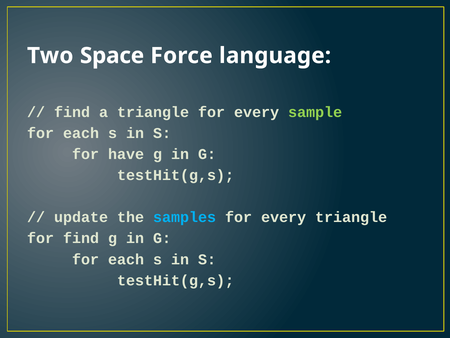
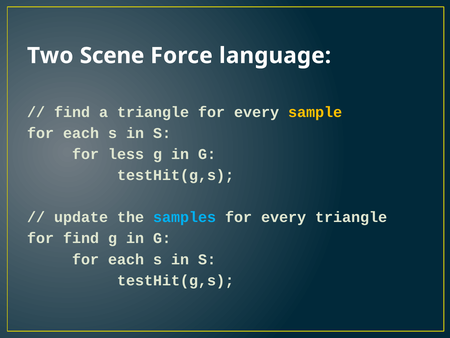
Space: Space -> Scene
sample colour: light green -> yellow
have: have -> less
